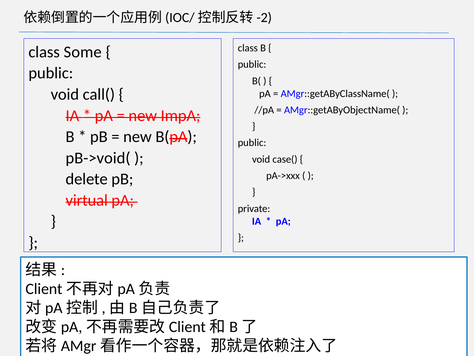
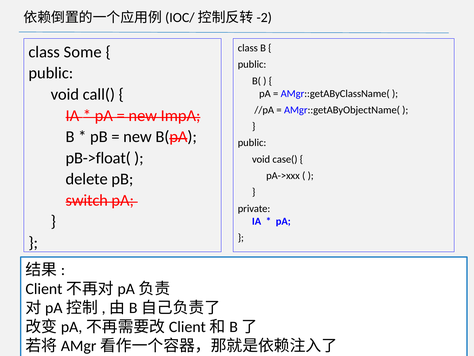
pB->void(: pB->void( -> pB->float(
virtual: virtual -> switch
